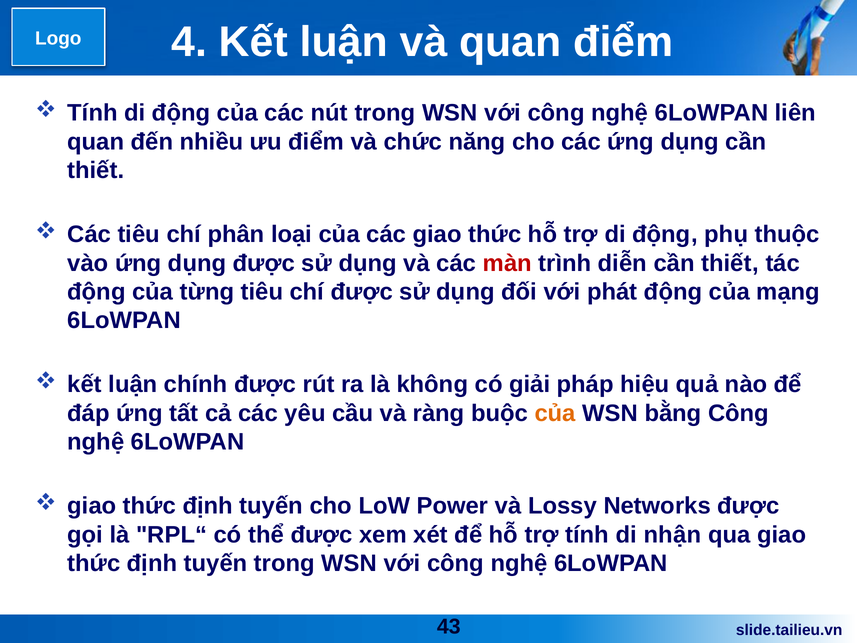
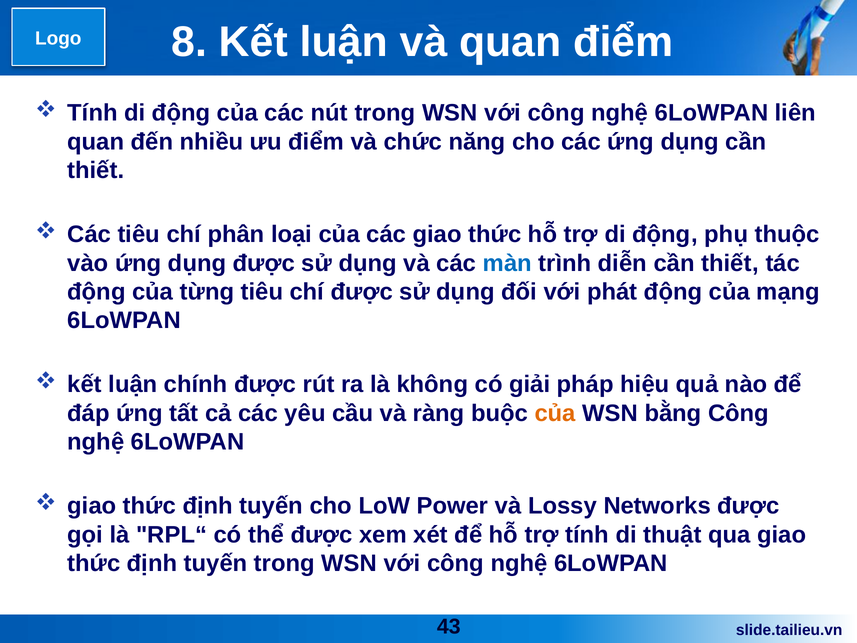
4: 4 -> 8
màn colour: red -> blue
nhận: nhận -> thuật
